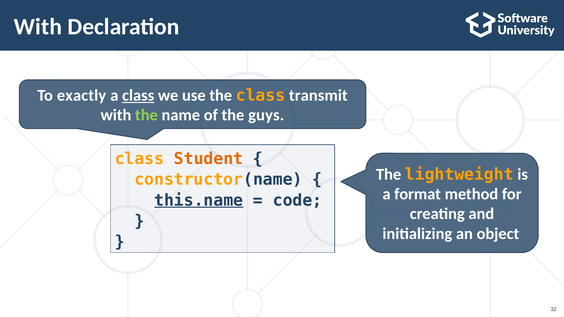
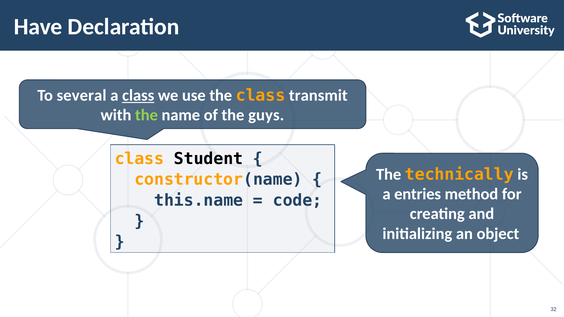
With at (38, 27): With -> Have
exactly: exactly -> several
Student colour: orange -> black
lightweight: lightweight -> technically
format: format -> entries
this.name underline: present -> none
